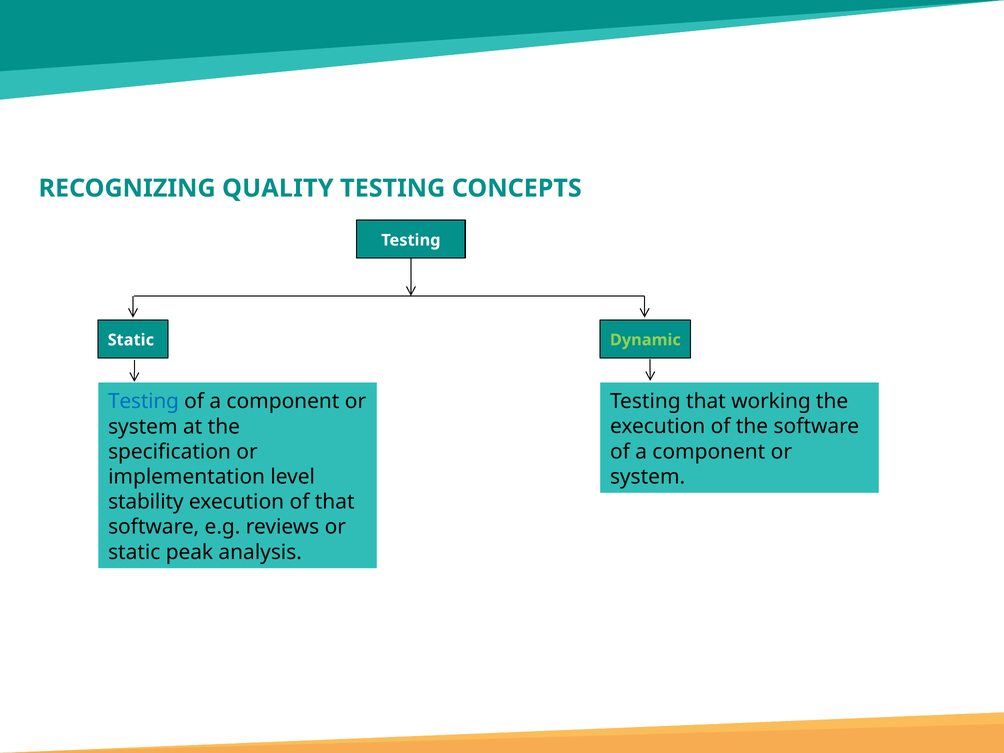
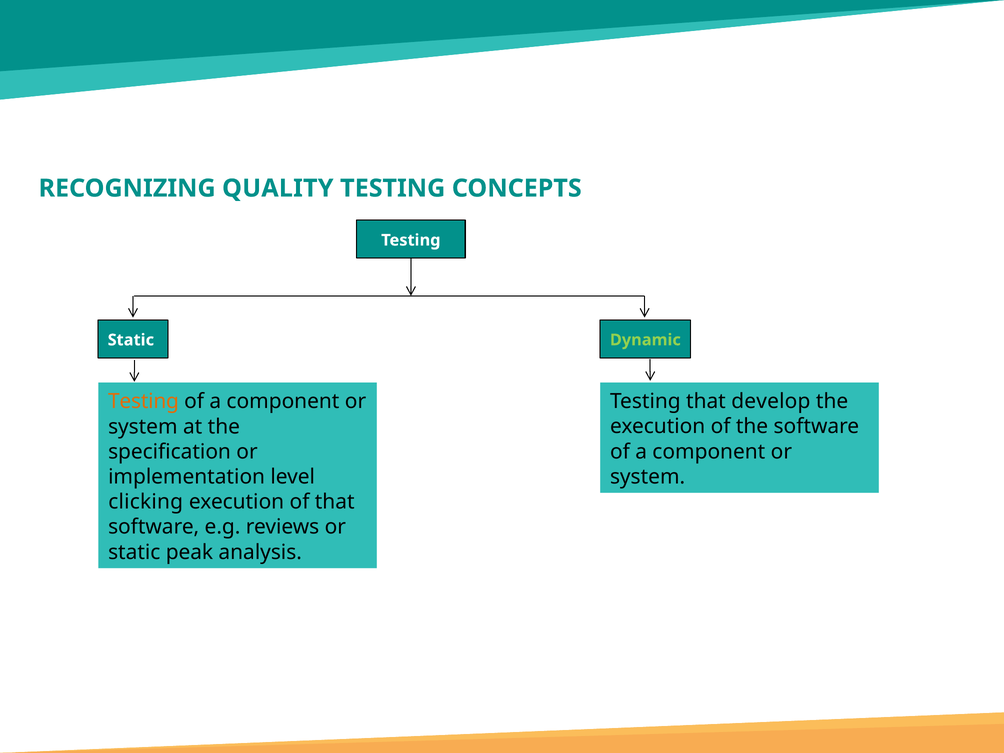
Testing at (144, 402) colour: blue -> orange
working: working -> develop
stability: stability -> clicking
